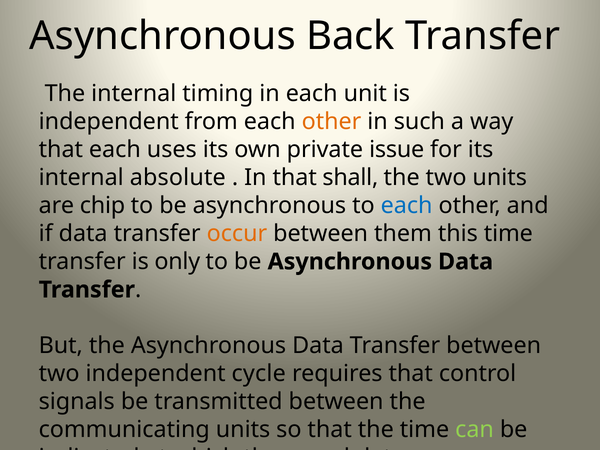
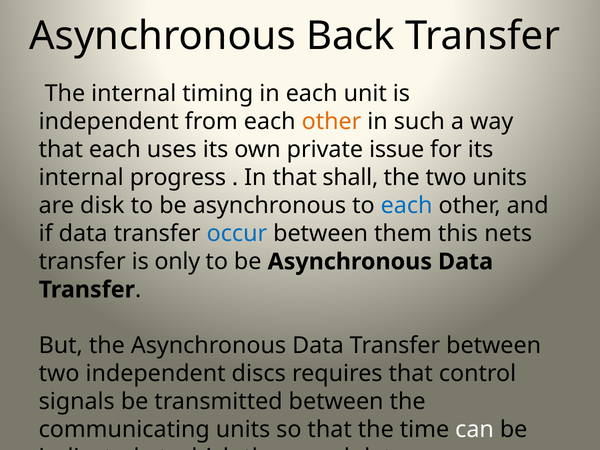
absolute: absolute -> progress
chip: chip -> disk
occur colour: orange -> blue
this time: time -> nets
cycle: cycle -> discs
can colour: light green -> white
